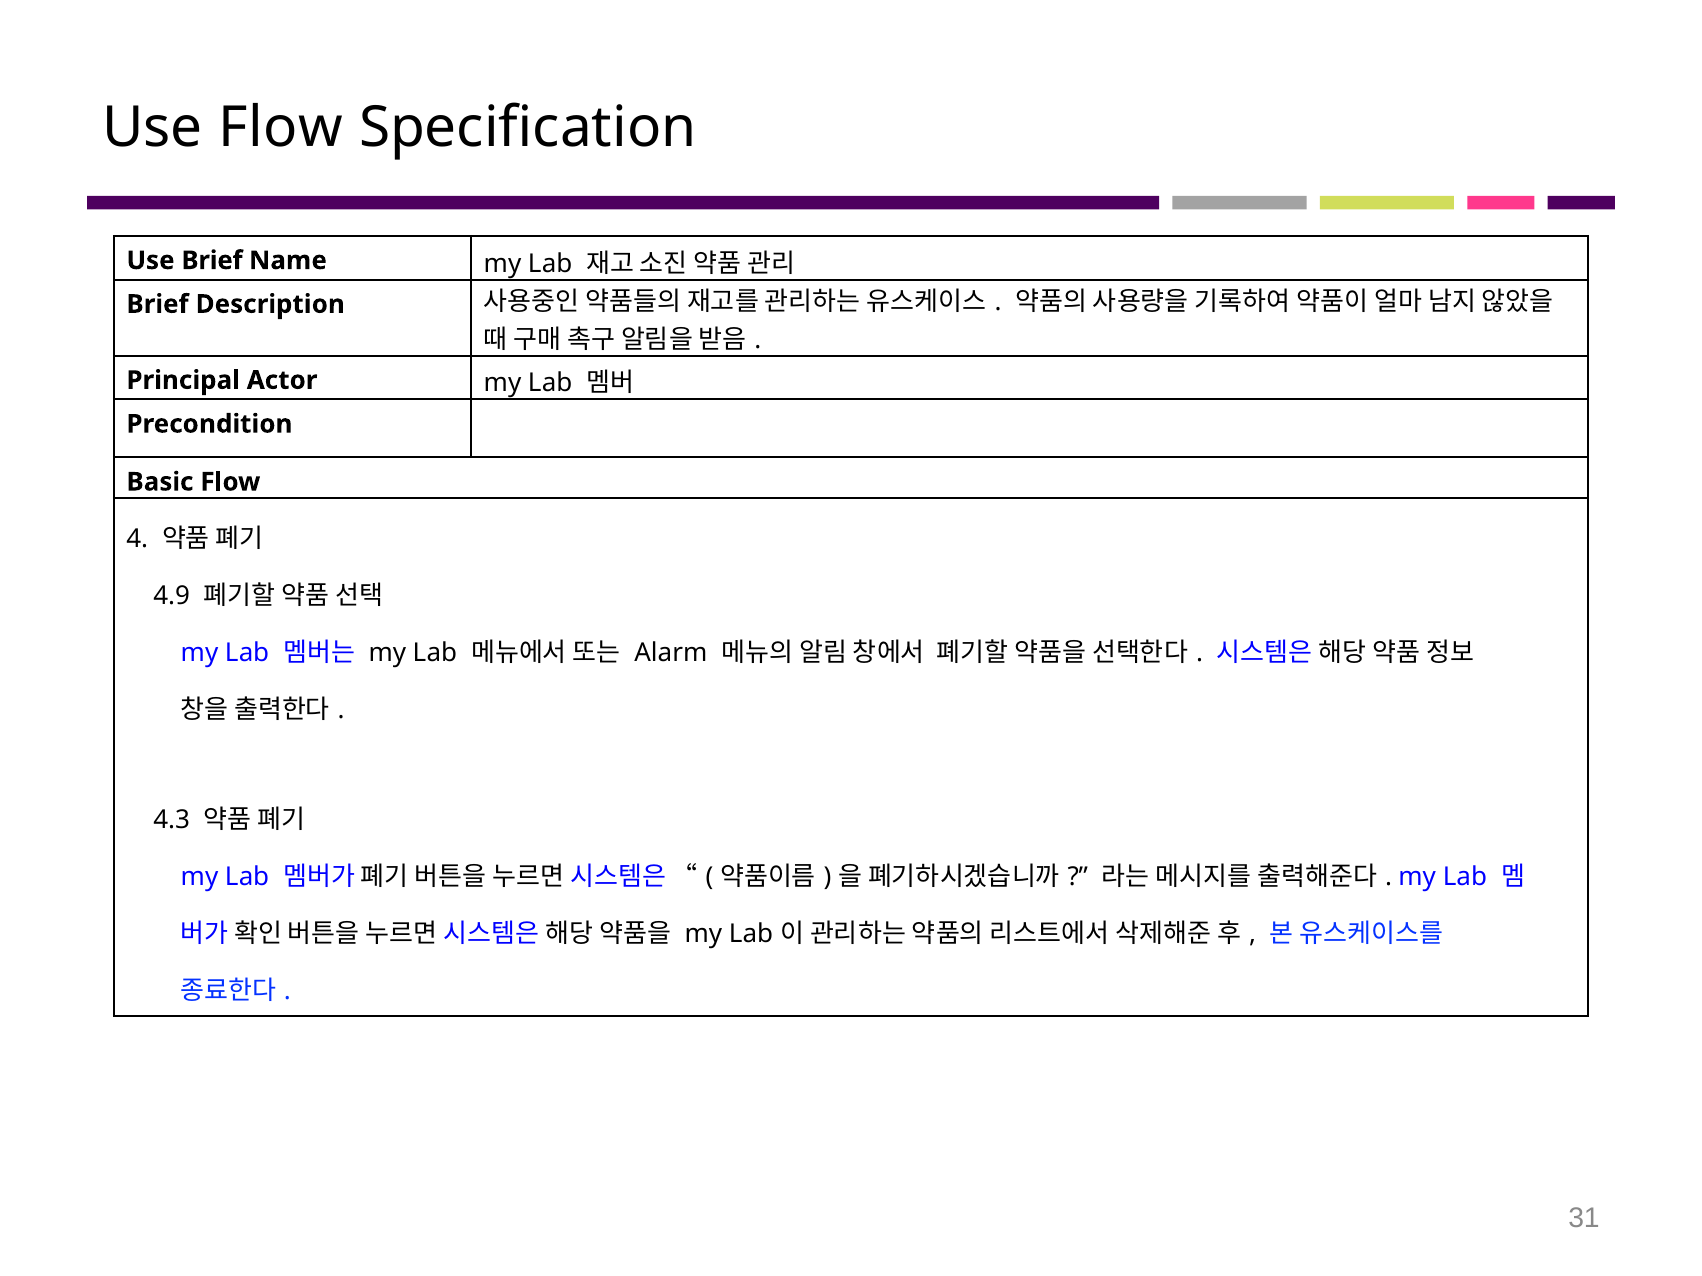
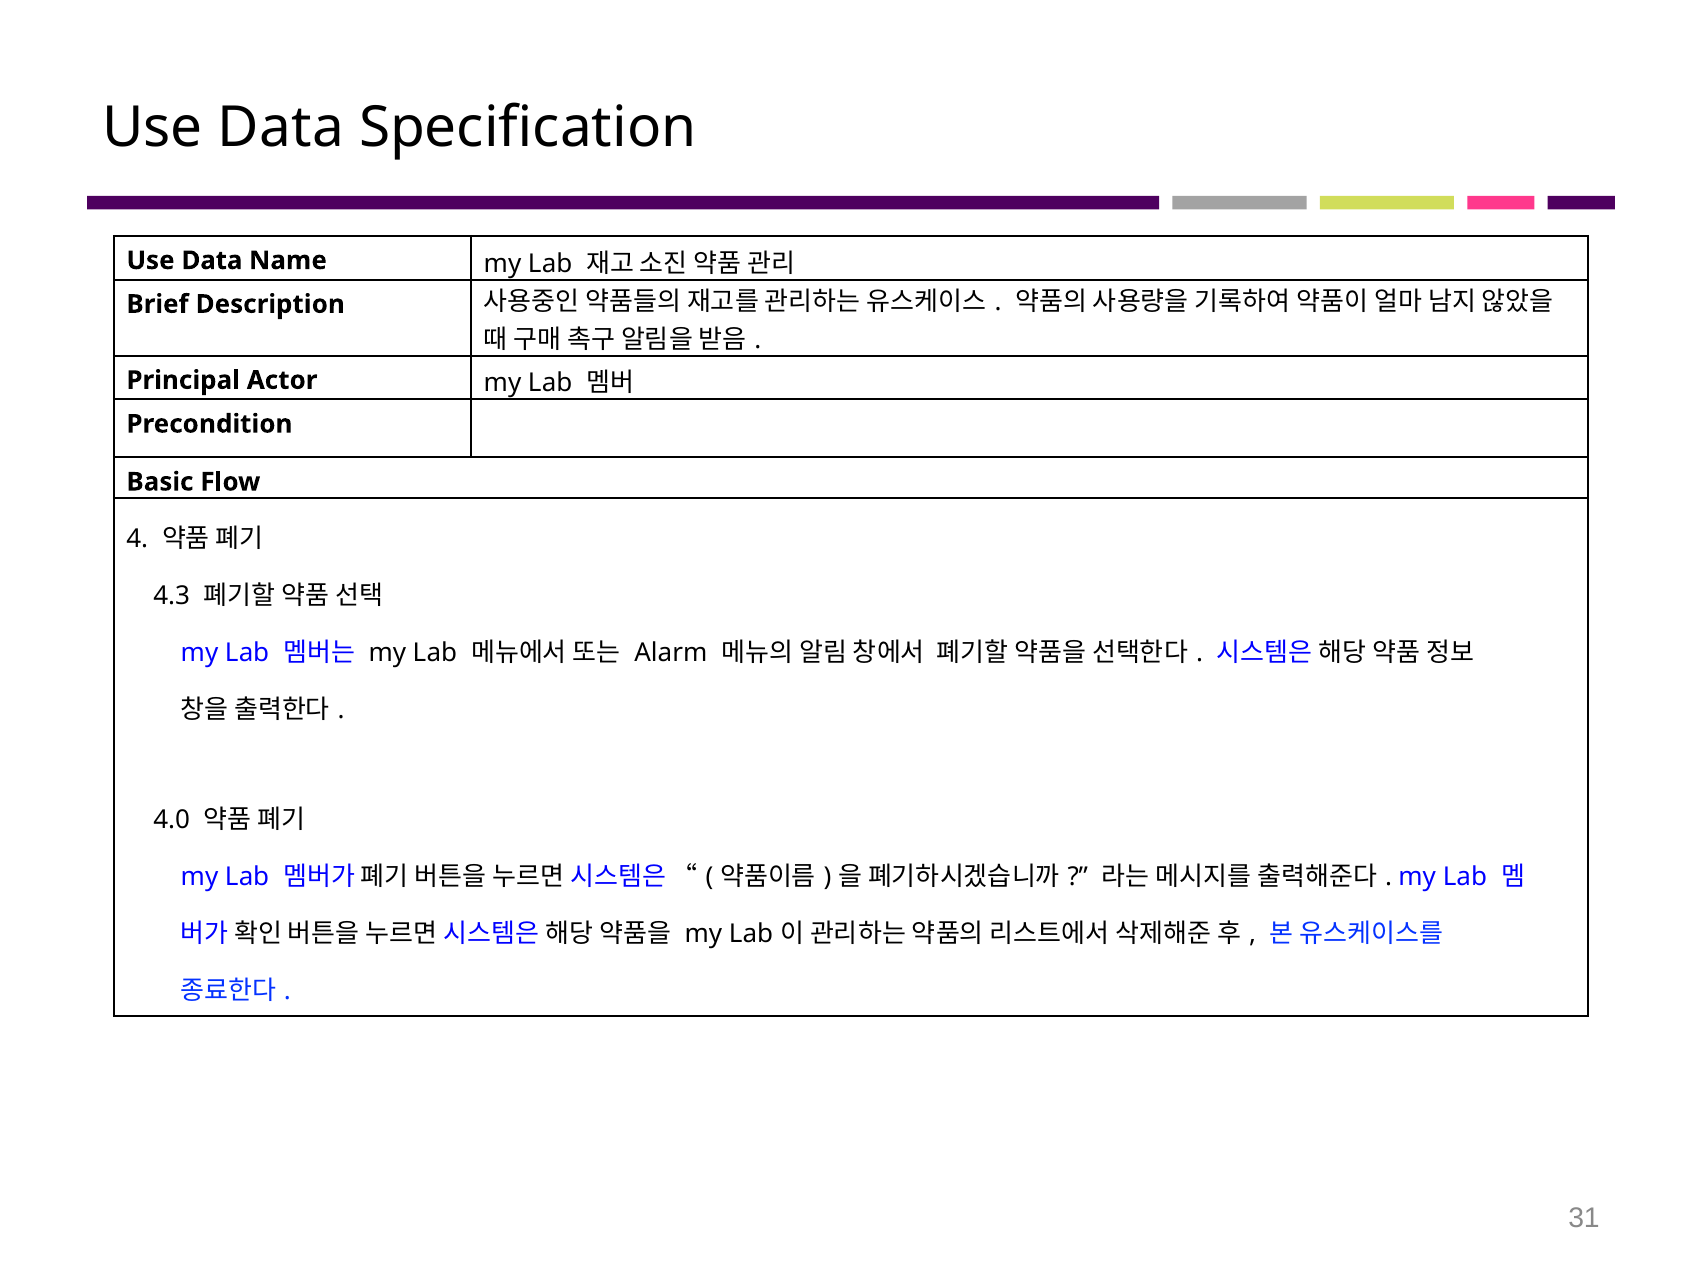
Flow at (281, 127): Flow -> Data
Brief at (212, 261): Brief -> Data
4.9: 4.9 -> 4.3
4.3: 4.3 -> 4.0
